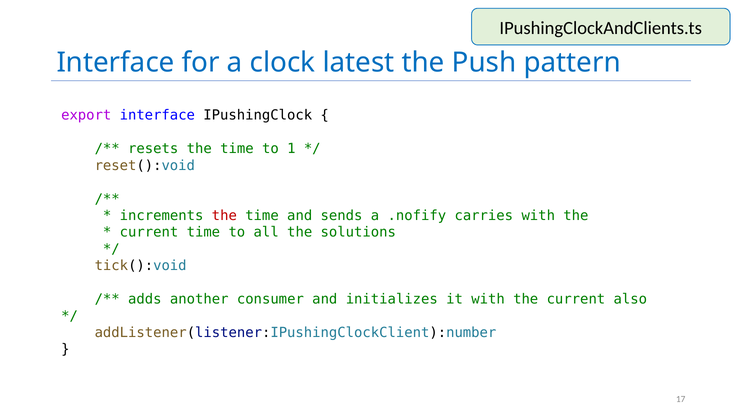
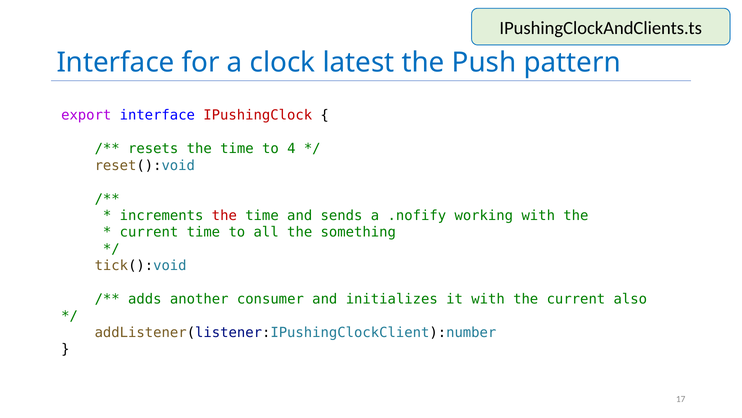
IPushingClock colour: black -> red
1: 1 -> 4
carries: carries -> working
solutions: solutions -> something
